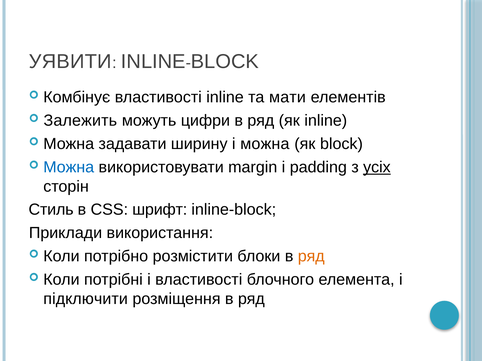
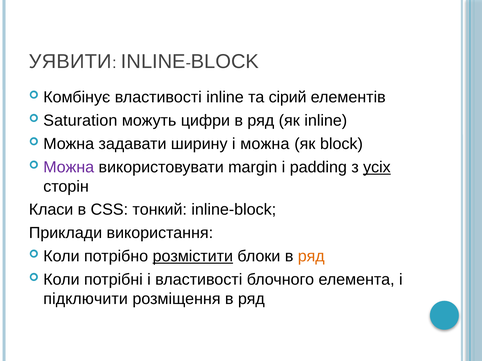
мати: мати -> сірий
Залежить: Залежить -> Saturation
Можна at (69, 167) colour: blue -> purple
Стиль: Стиль -> Класи
шрифт: шрифт -> тонкий
розмістити underline: none -> present
